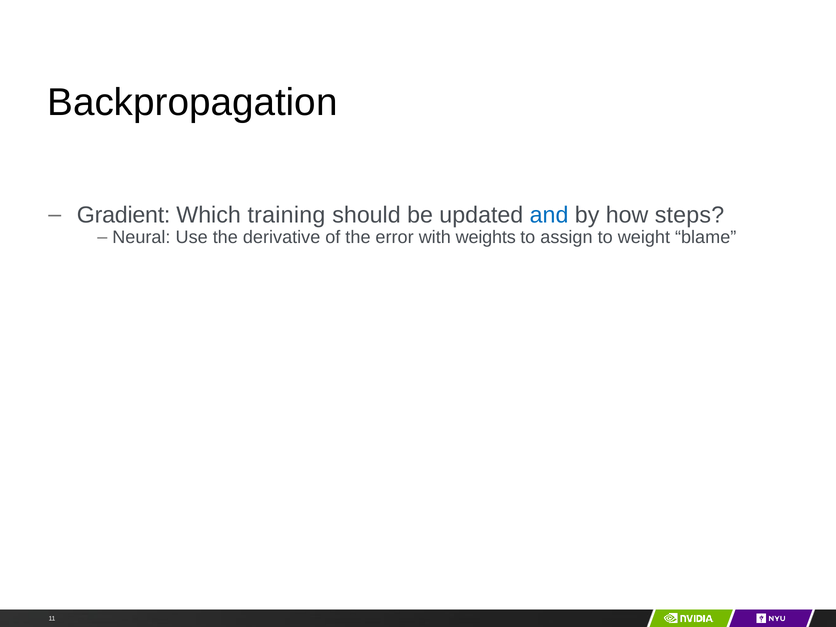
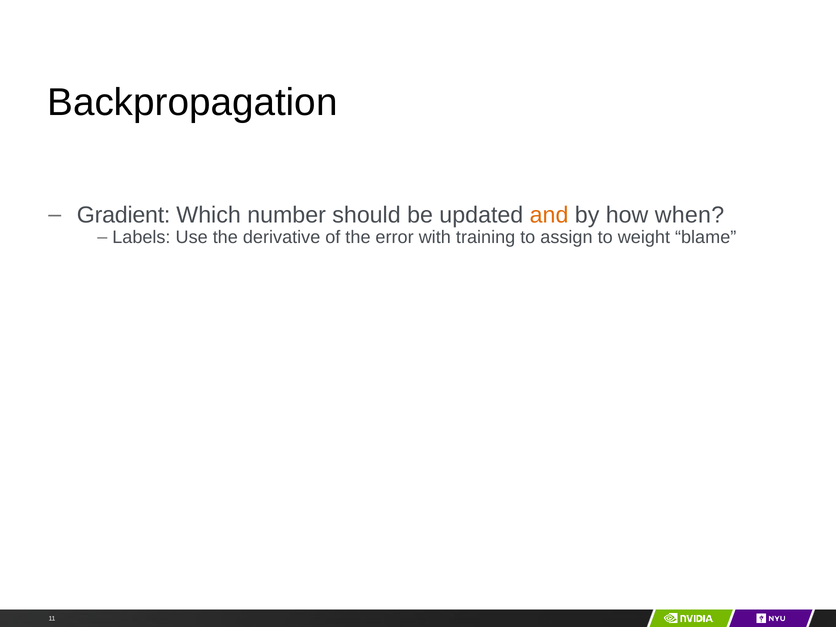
training: training -> number
and colour: blue -> orange
steps: steps -> when
Neural: Neural -> Labels
weights: weights -> training
